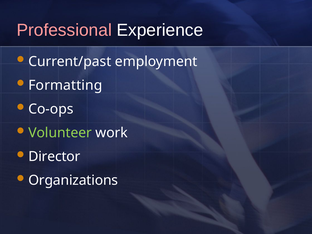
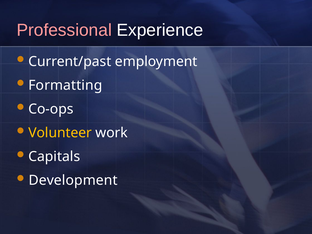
Volunteer colour: light green -> yellow
Director: Director -> Capitals
Organizations: Organizations -> Development
